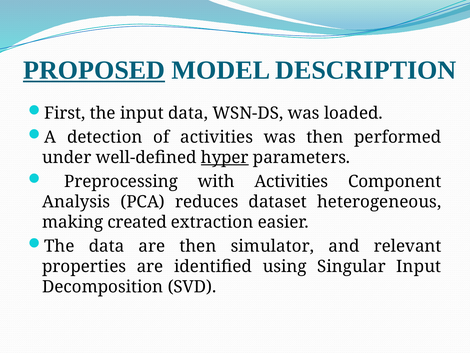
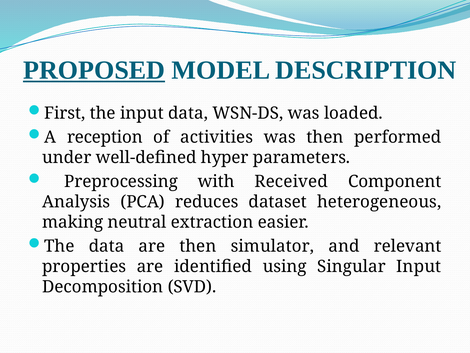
detection: detection -> reception
hyper underline: present -> none
with Activities: Activities -> Received
created: created -> neutral
